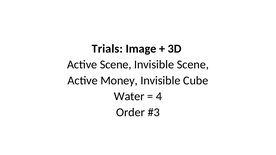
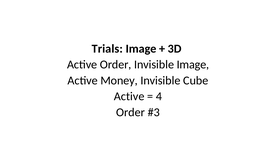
Active Scene: Scene -> Order
Invisible Scene: Scene -> Image
Water at (129, 97): Water -> Active
